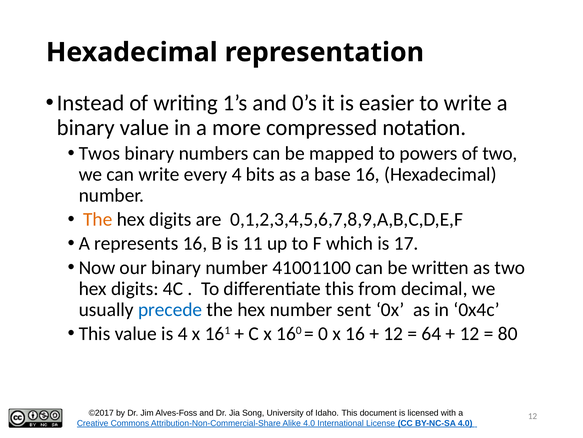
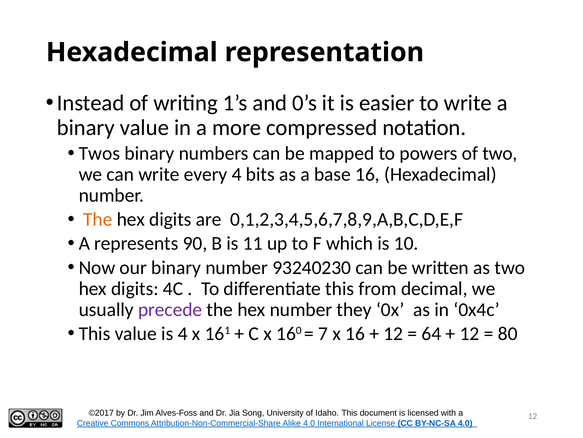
represents 16: 16 -> 90
17: 17 -> 10
41001100: 41001100 -> 93240230
precede colour: blue -> purple
sent: sent -> they
0: 0 -> 7
